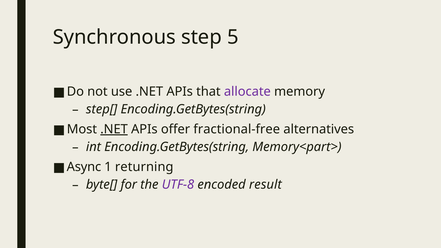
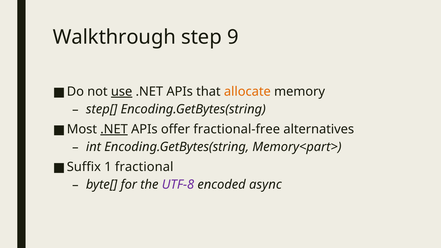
Synchronous: Synchronous -> Walkthrough
5: 5 -> 9
use underline: none -> present
allocate colour: purple -> orange
Async: Async -> Suffix
returning: returning -> fractional
result: result -> async
